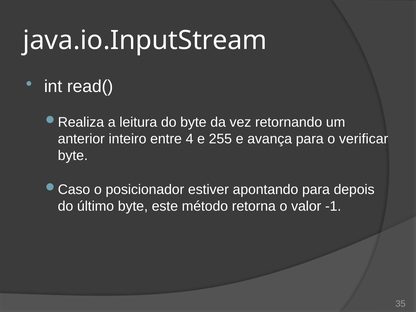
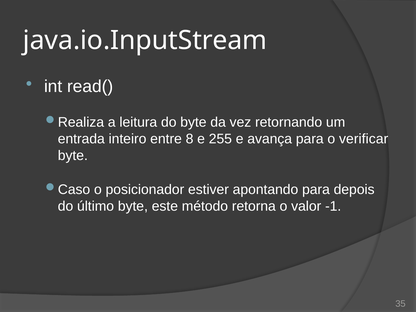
anterior: anterior -> entrada
4: 4 -> 8
